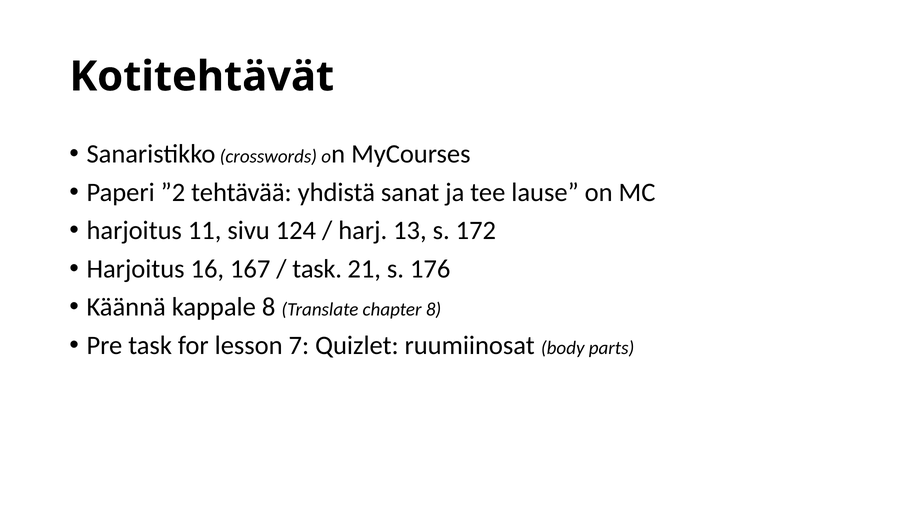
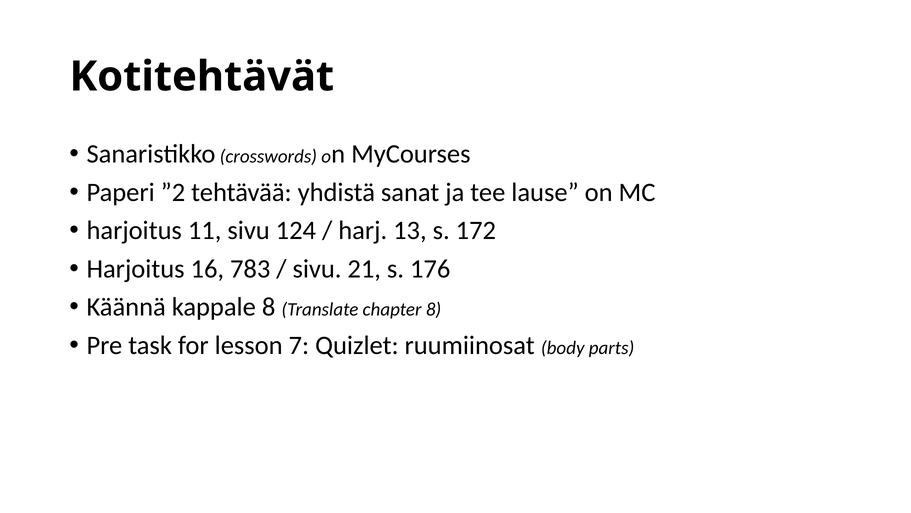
167: 167 -> 783
task at (317, 269): task -> sivu
